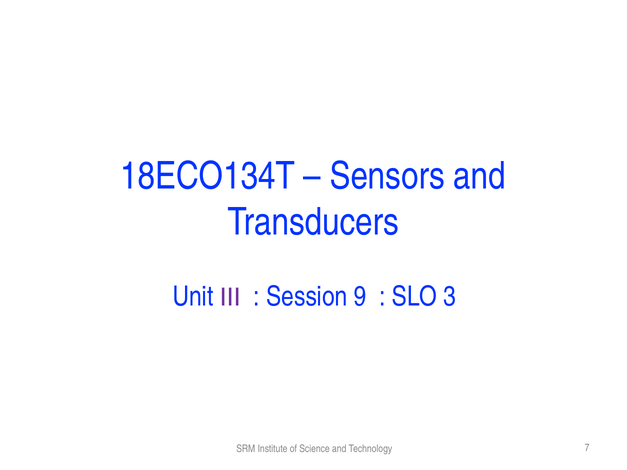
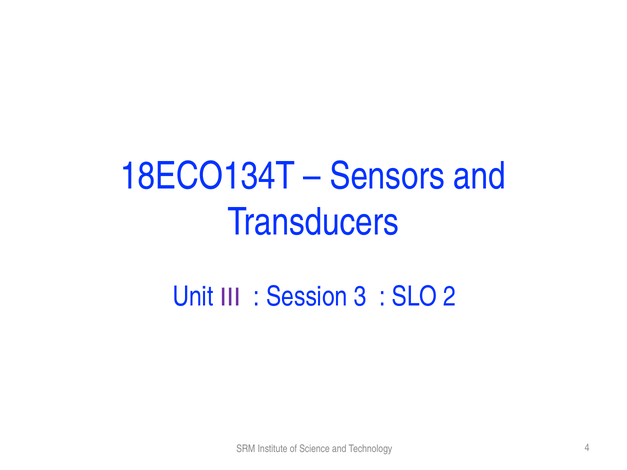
9: 9 -> 3
3: 3 -> 2
7: 7 -> 4
